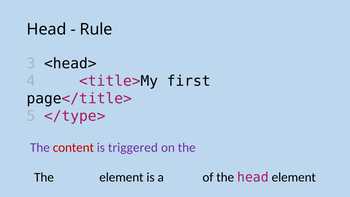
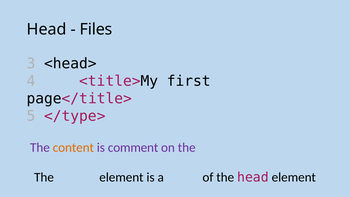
Rule: Rule -> Files
content colour: red -> orange
triggered: triggered -> comment
